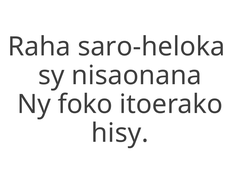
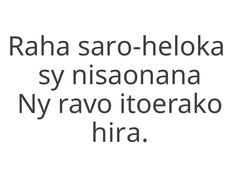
foko: foko -> ravo
hisy: hisy -> hira
